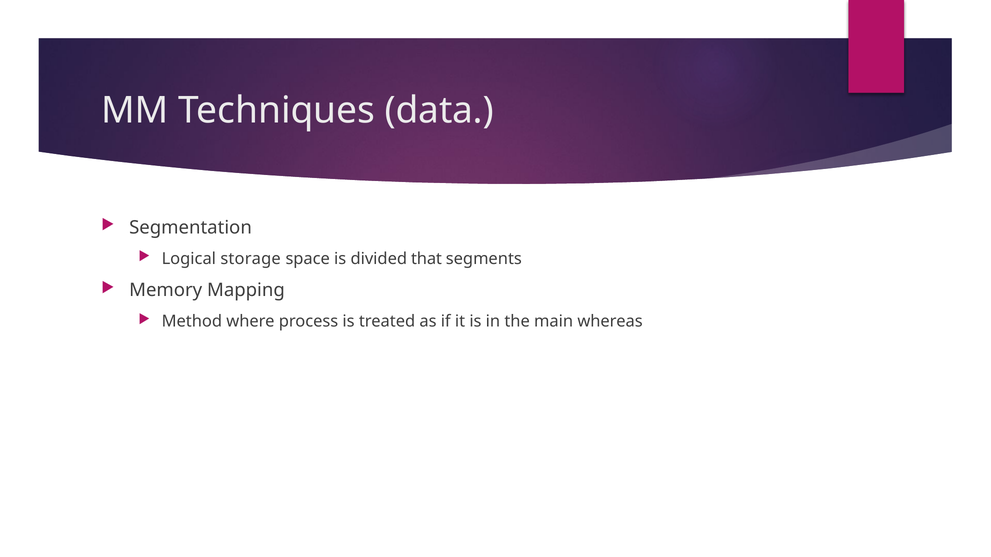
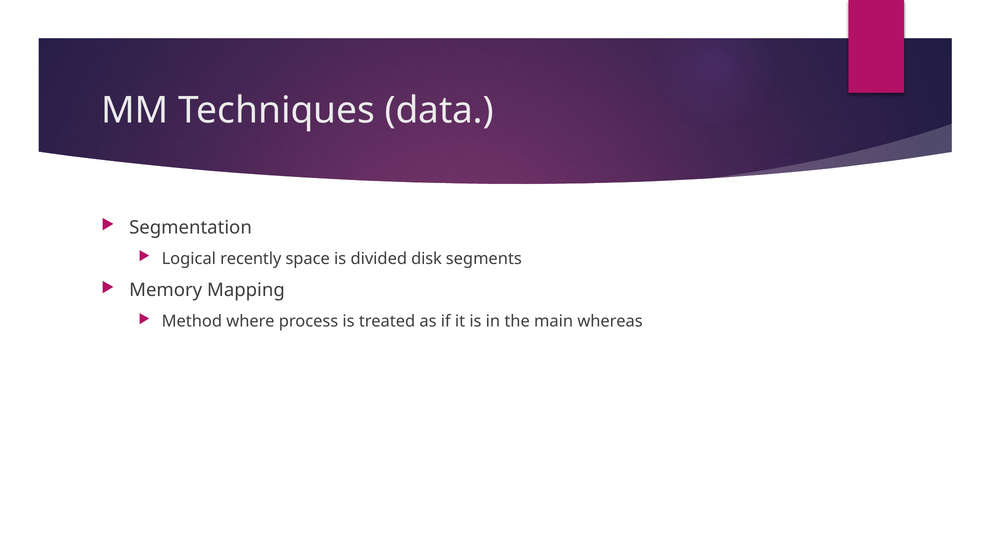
storage: storage -> recently
that: that -> disk
